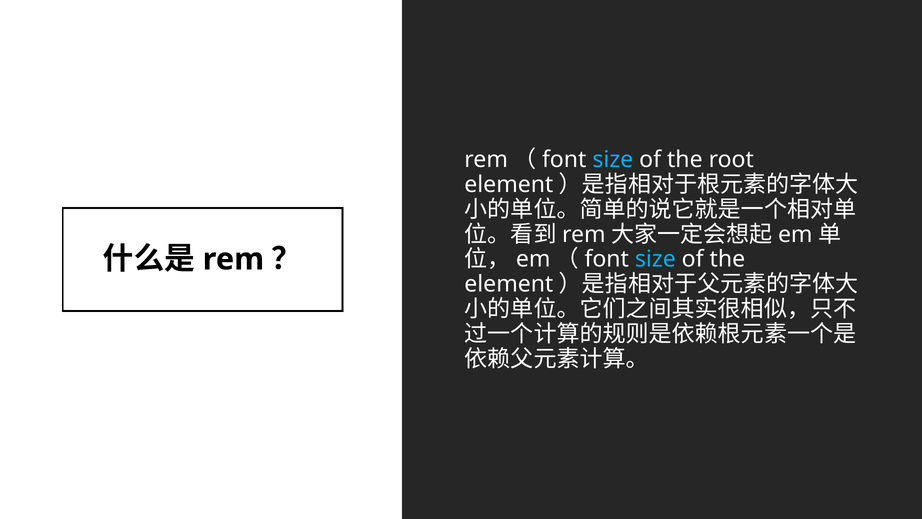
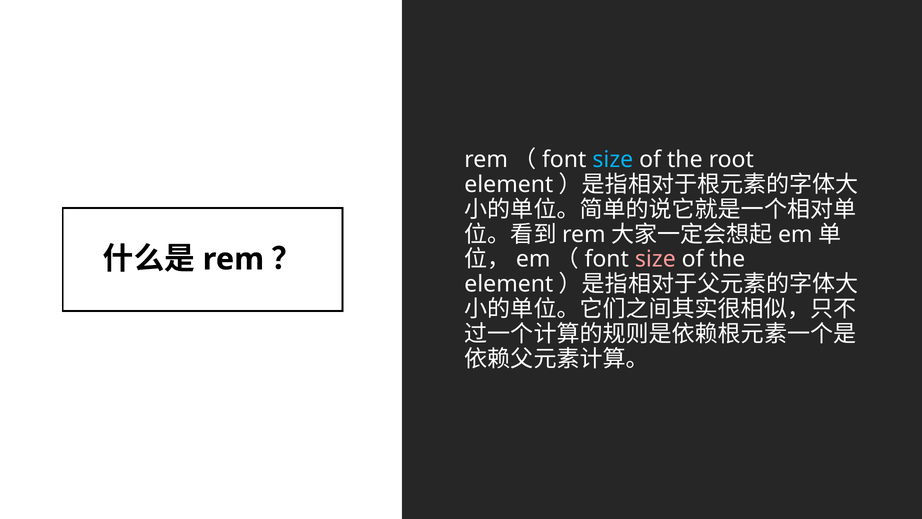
size at (655, 259) colour: light blue -> pink
